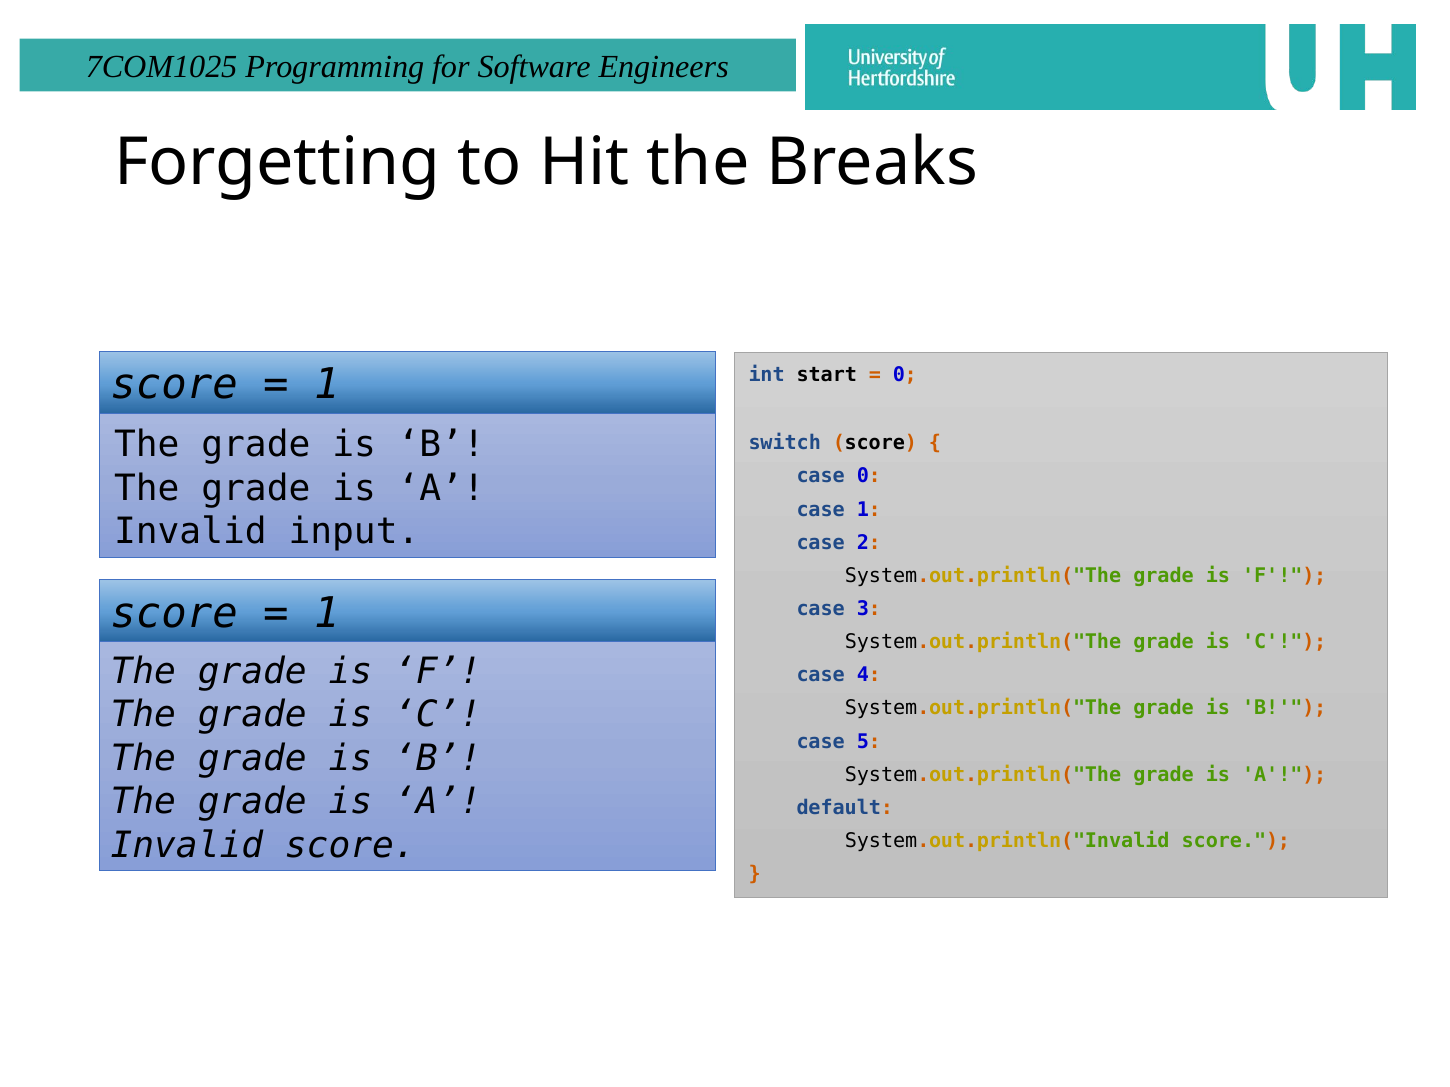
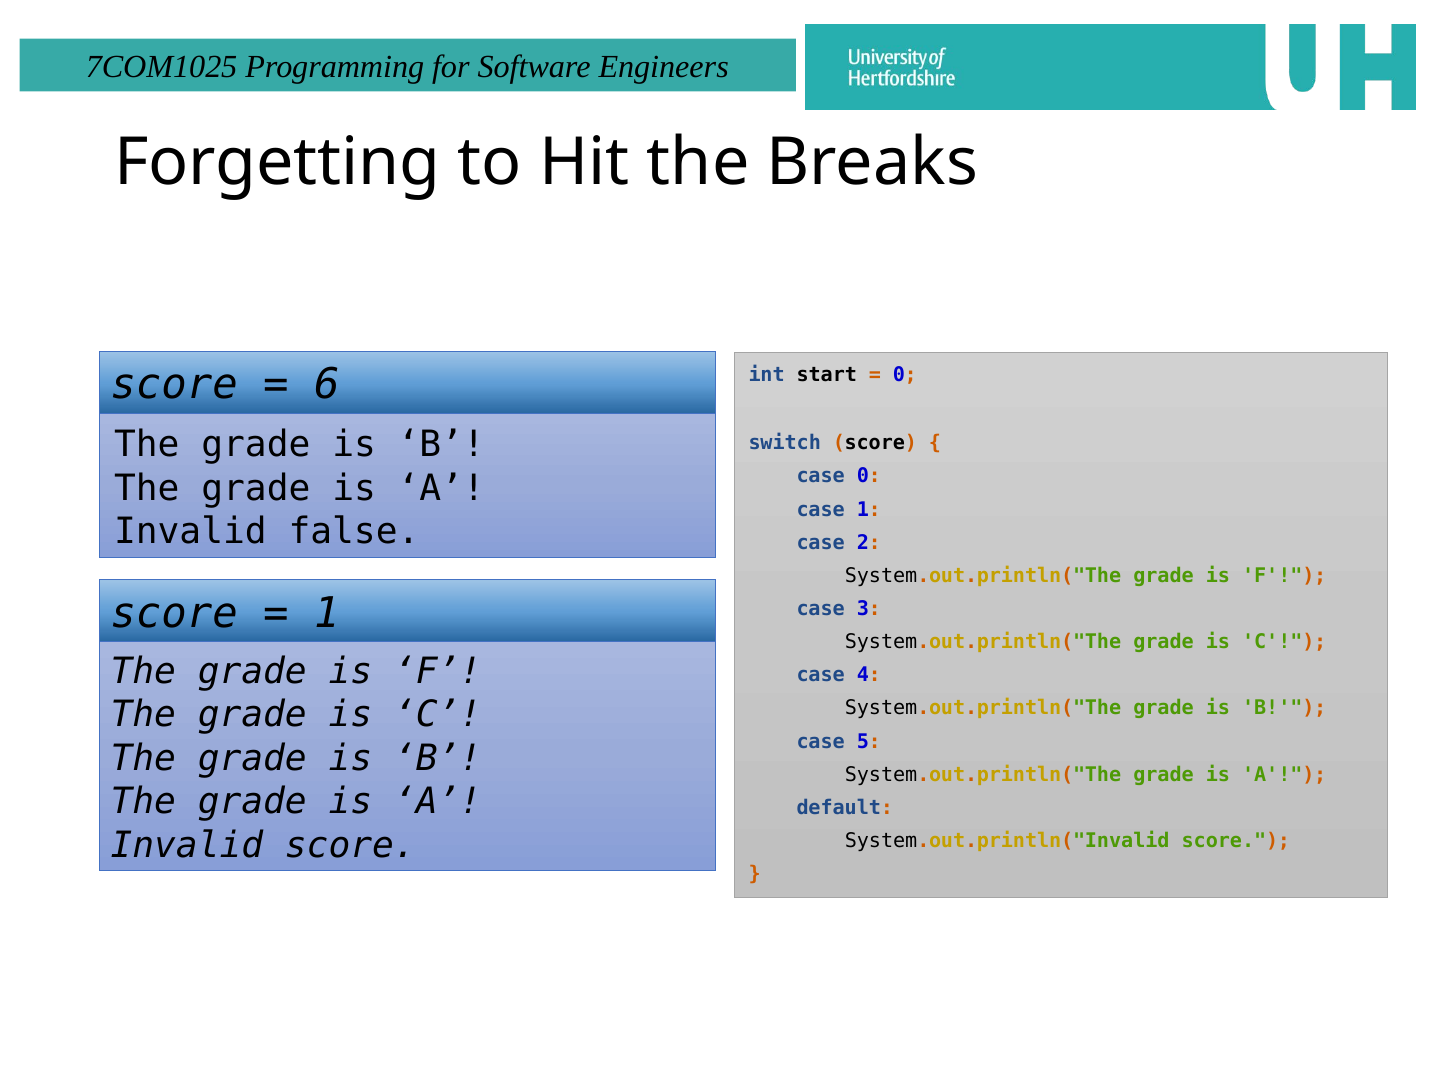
1 at (327, 385): 1 -> 6
input: input -> false
